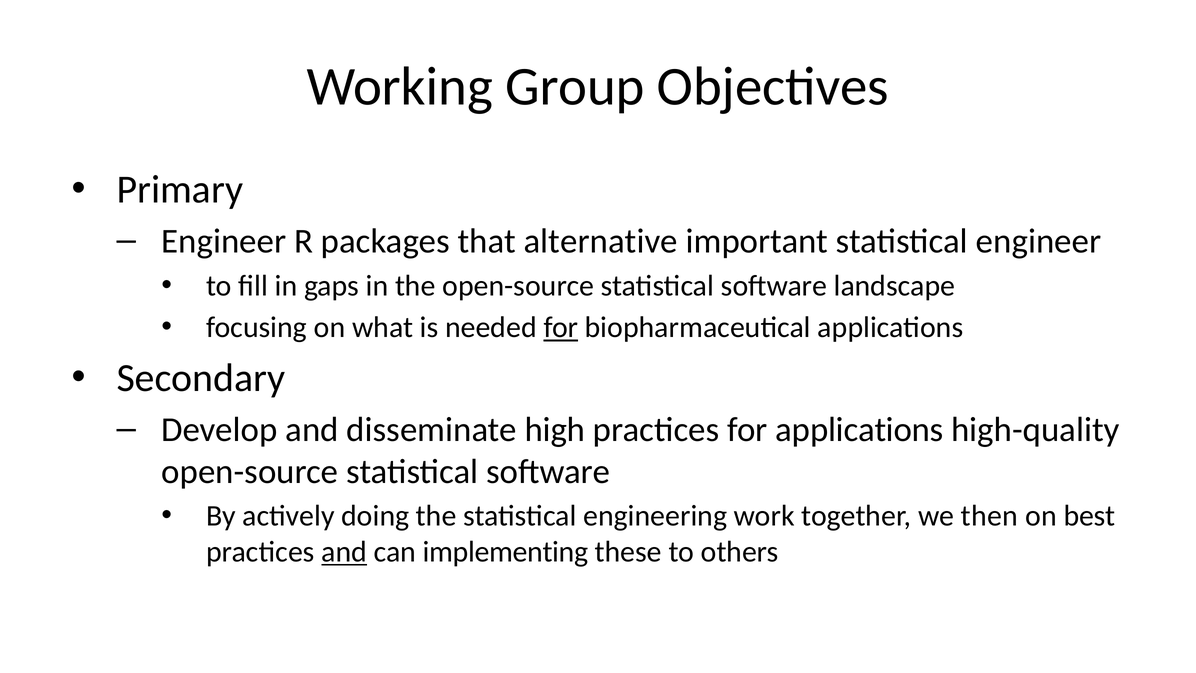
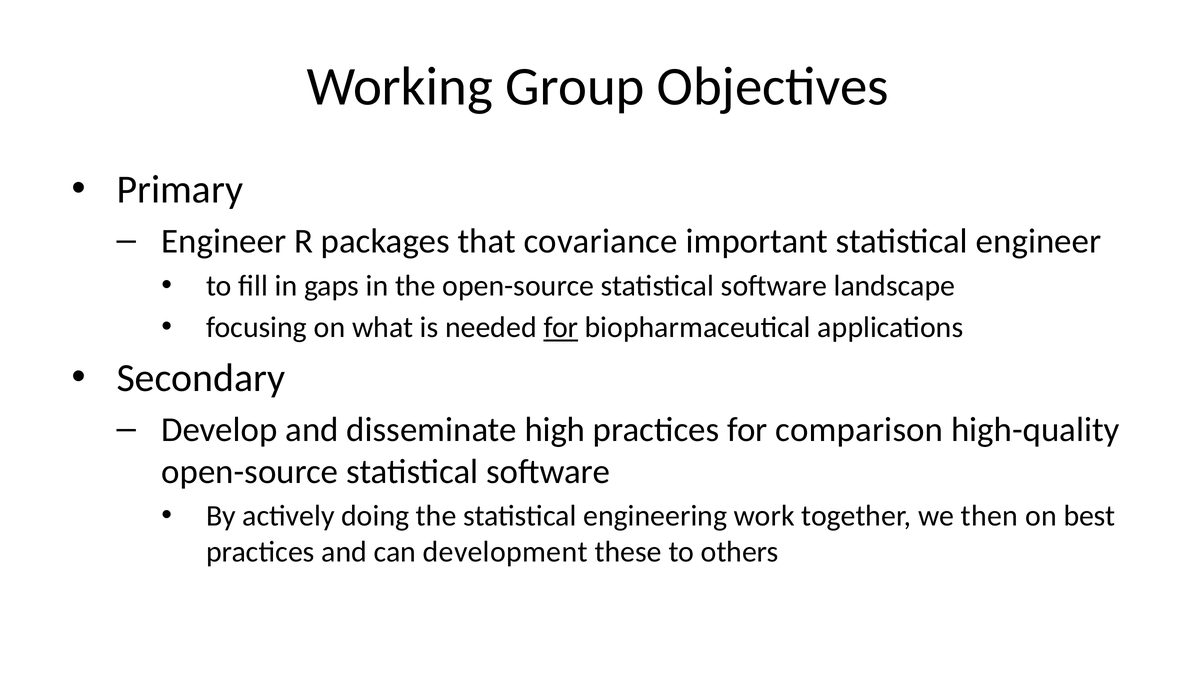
alternative: alternative -> covariance
for applications: applications -> comparison
and at (344, 552) underline: present -> none
implementing: implementing -> development
